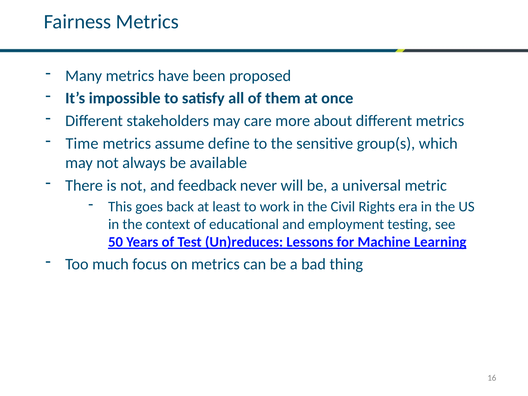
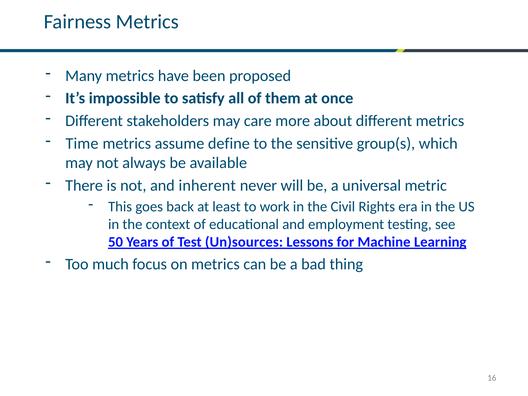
feedback: feedback -> inherent
Un)reduces: Un)reduces -> Un)sources
